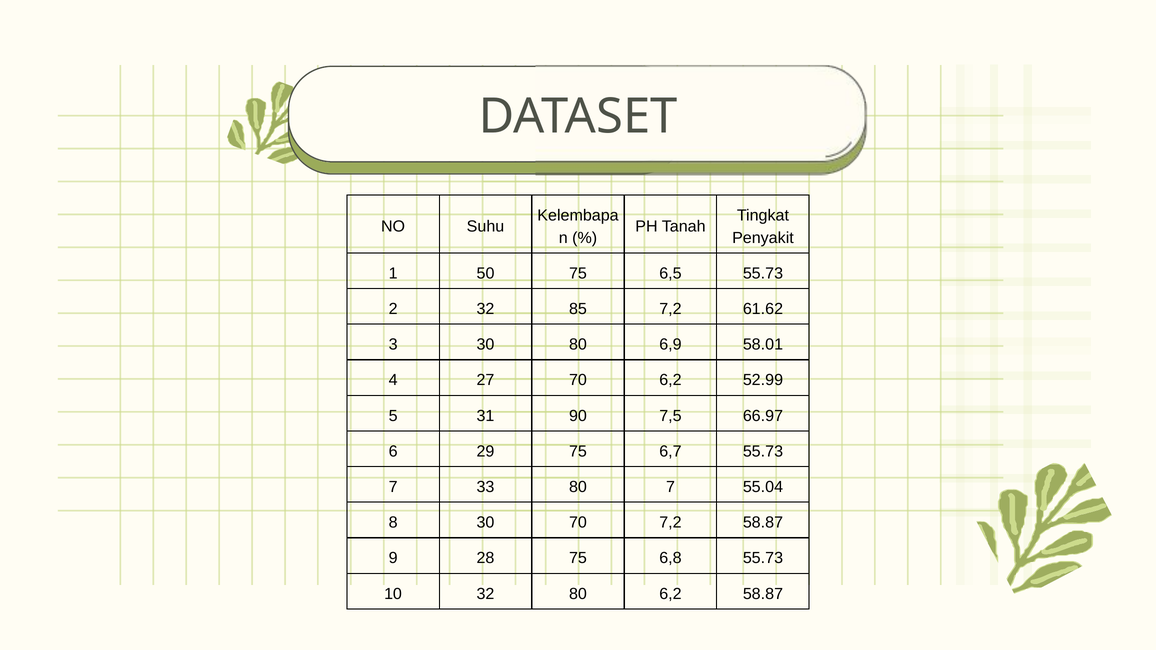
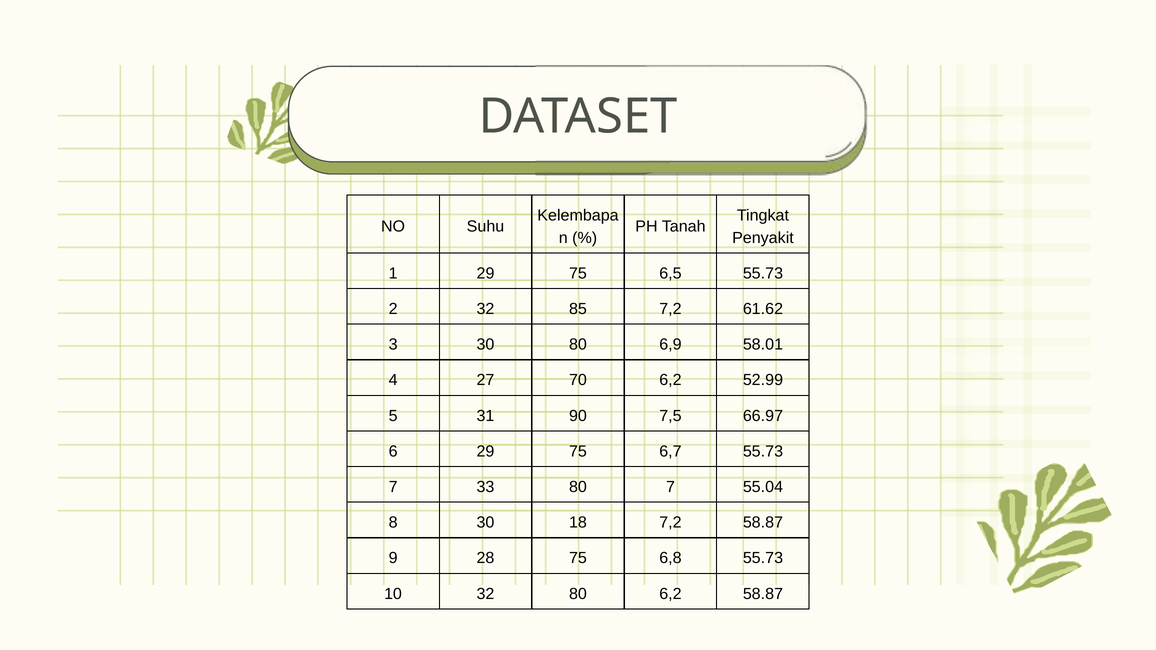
1 50: 50 -> 29
30 70: 70 -> 18
